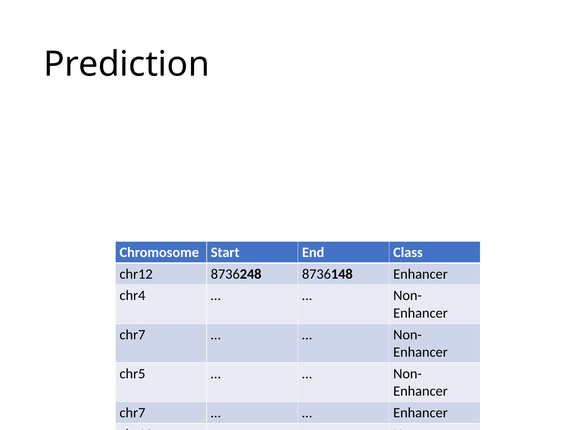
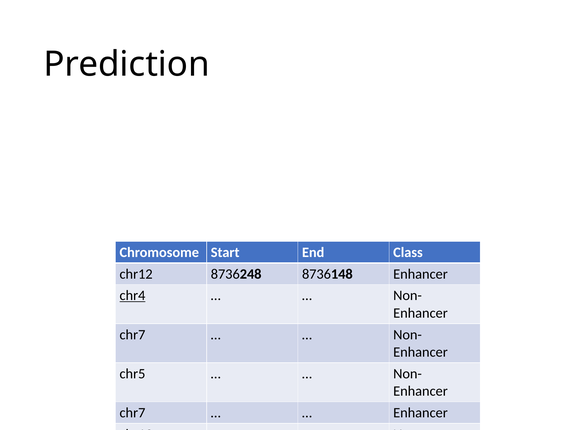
chr4 underline: none -> present
